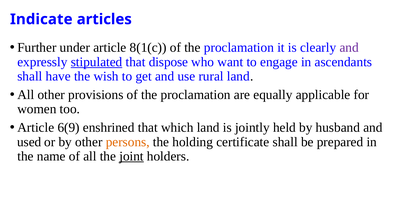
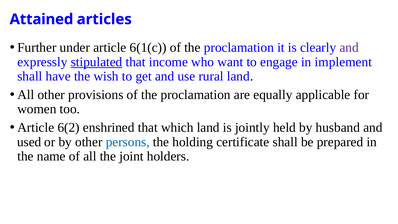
Indicate: Indicate -> Attained
8(1(c: 8(1(c -> 6(1(c
dispose: dispose -> income
ascendants: ascendants -> implement
6(9: 6(9 -> 6(2
persons colour: orange -> blue
joint underline: present -> none
